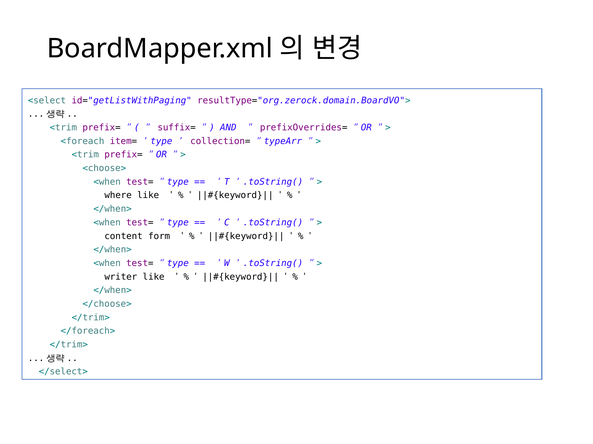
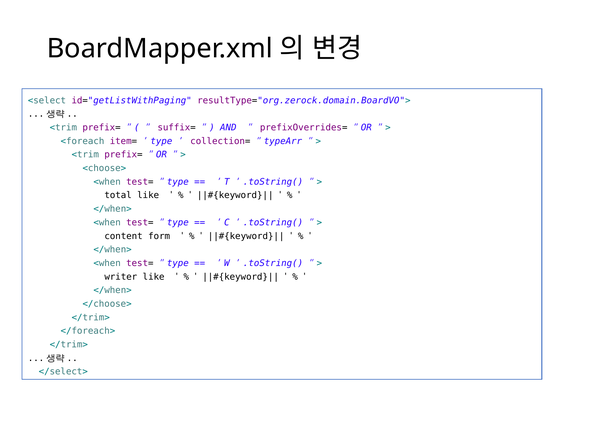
where: where -> total
